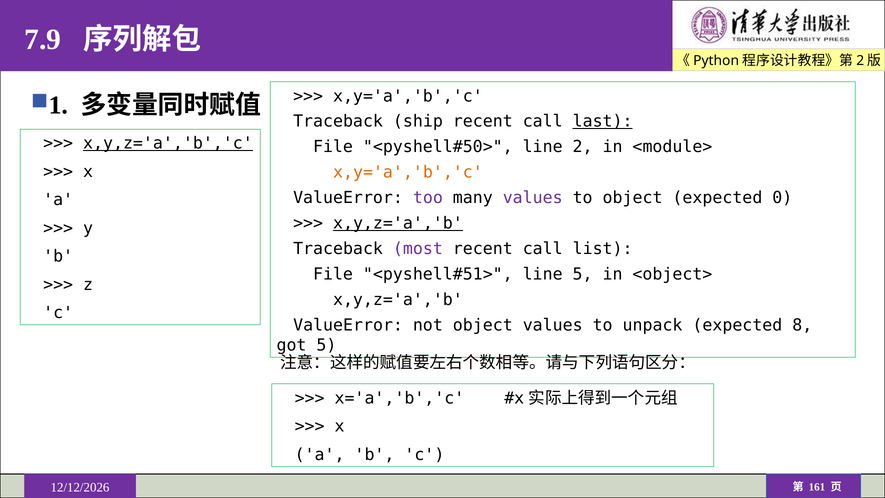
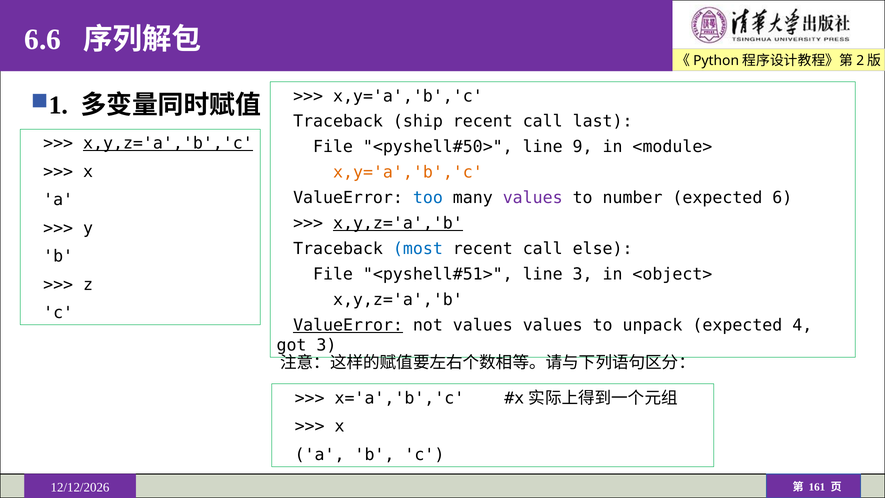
7.9: 7.9 -> 6.6
last underline: present -> none
2: 2 -> 9
too colour: purple -> blue
to object: object -> number
0: 0 -> 6
most colour: purple -> blue
list: list -> else
line 5: 5 -> 3
ValueError at (348, 325) underline: none -> present
not object: object -> values
8: 8 -> 4
got 5: 5 -> 3
